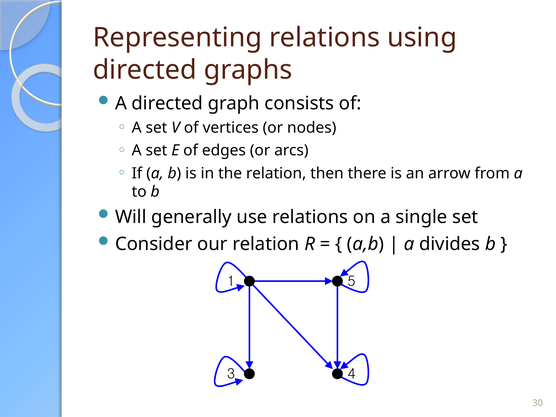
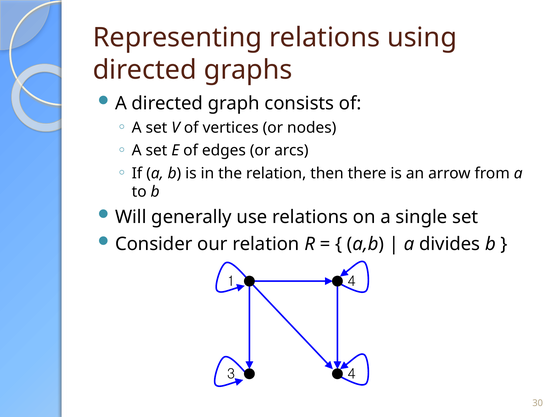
1 5: 5 -> 4
